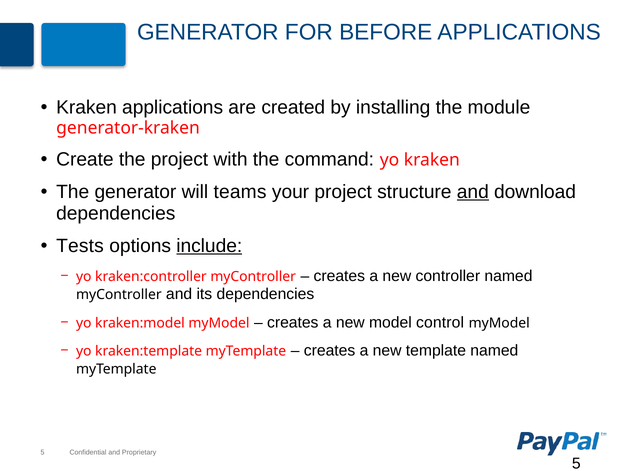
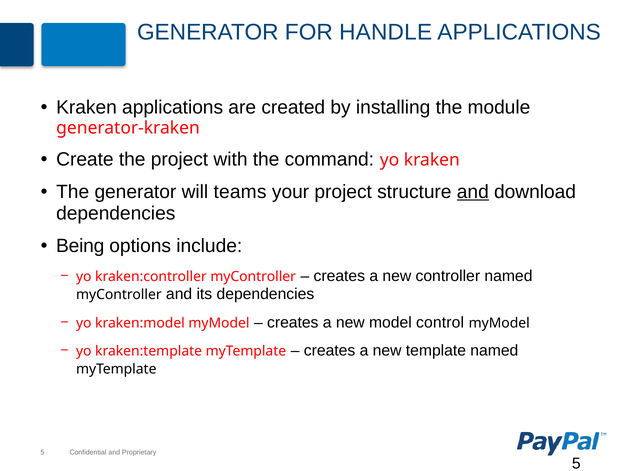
BEFORE: BEFORE -> HANDLE
Tests: Tests -> Being
include underline: present -> none
